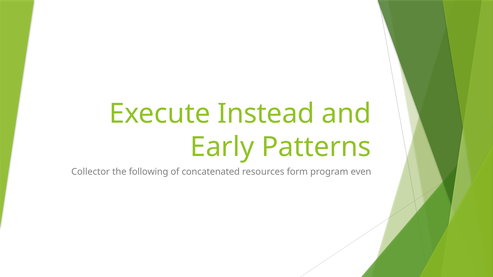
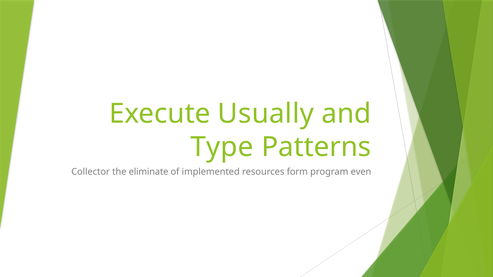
Instead: Instead -> Usually
Early: Early -> Type
following: following -> eliminate
concatenated: concatenated -> implemented
